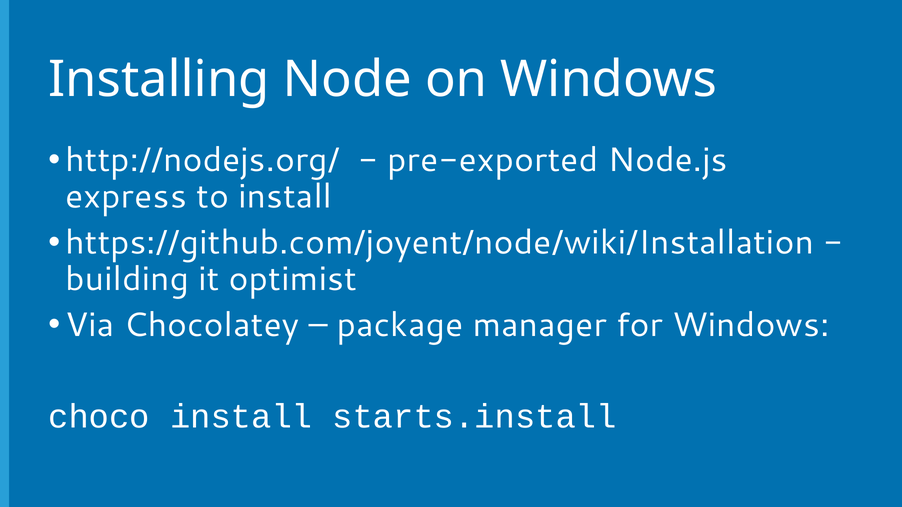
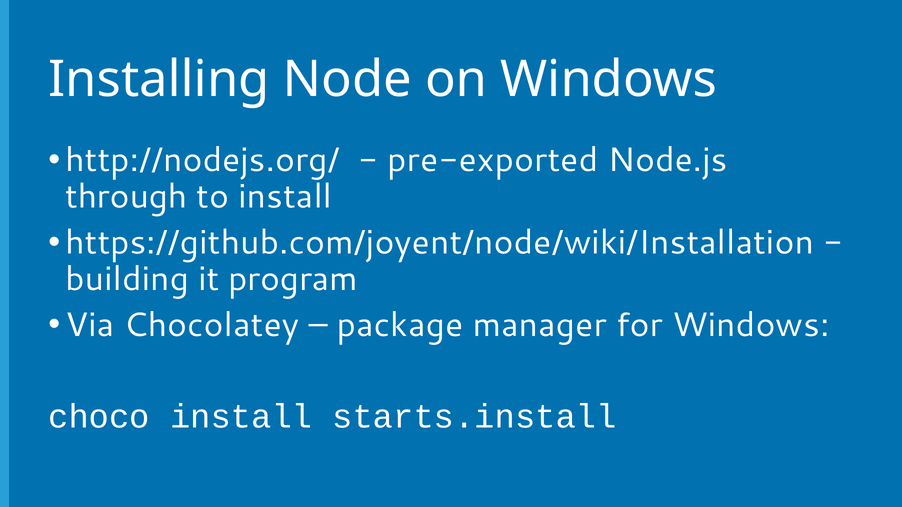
express: express -> through
optimist: optimist -> program
